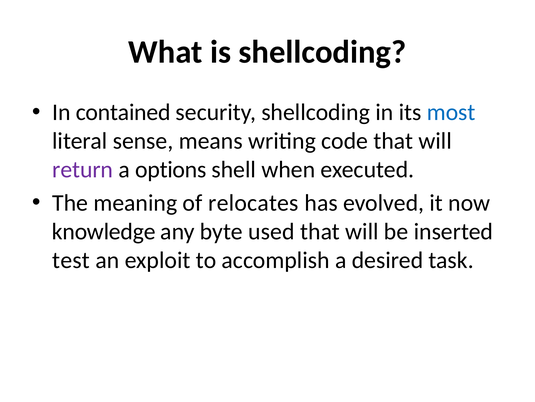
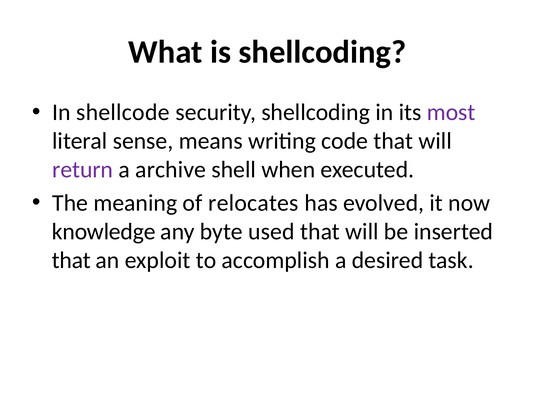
contained: contained -> shellcode
most colour: blue -> purple
options: options -> archive
test at (71, 260): test -> that
